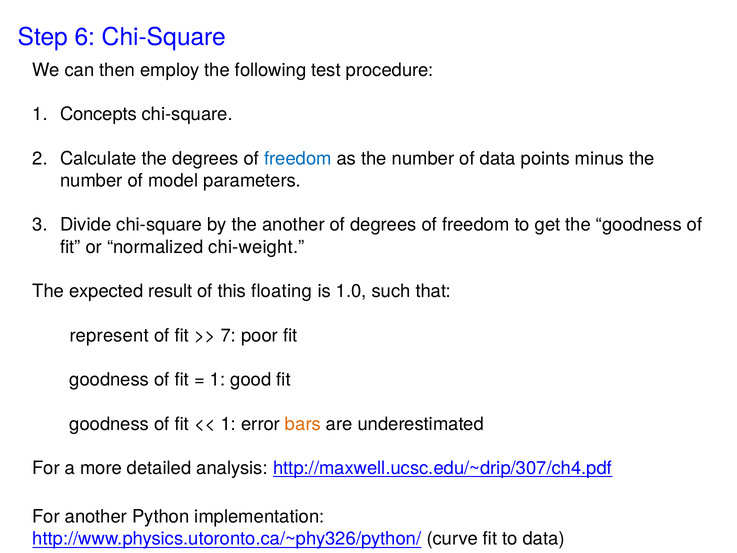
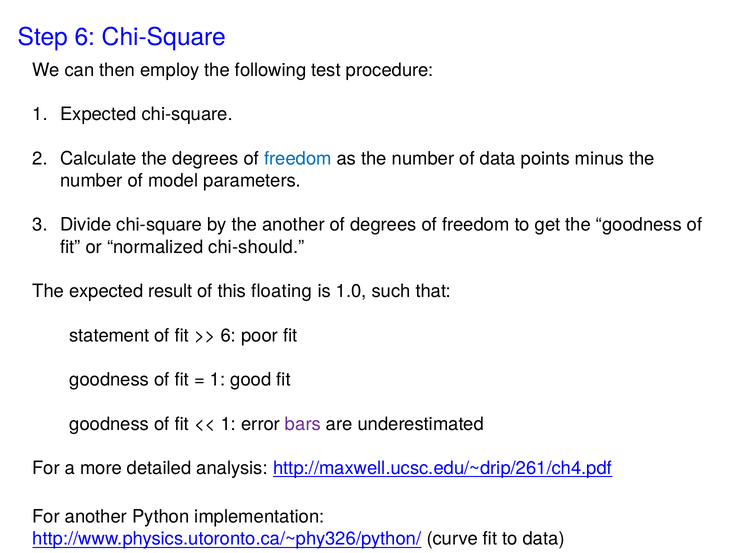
1 Concepts: Concepts -> Expected
chi-weight: chi-weight -> chi-should
represent: represent -> statement
7 at (228, 335): 7 -> 6
bars colour: orange -> purple
http://maxwell.ucsc.edu/~drip/307/ch4.pdf: http://maxwell.ucsc.edu/~drip/307/ch4.pdf -> http://maxwell.ucsc.edu/~drip/261/ch4.pdf
